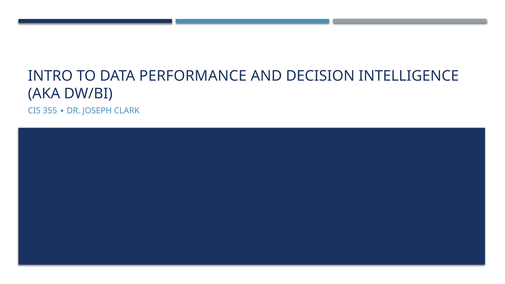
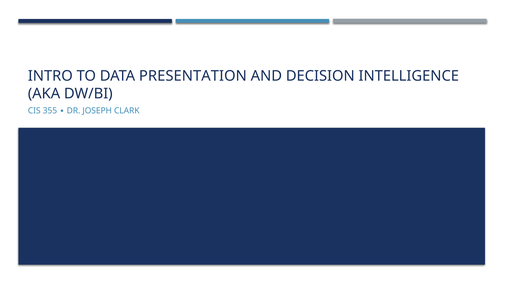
PERFORMANCE: PERFORMANCE -> PRESENTATION
